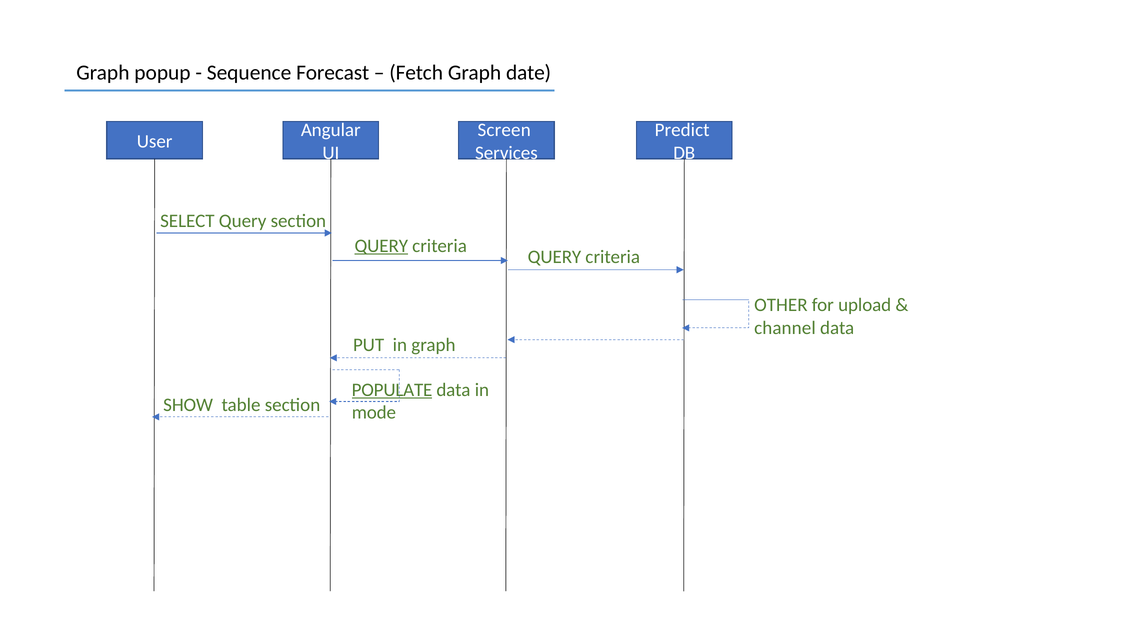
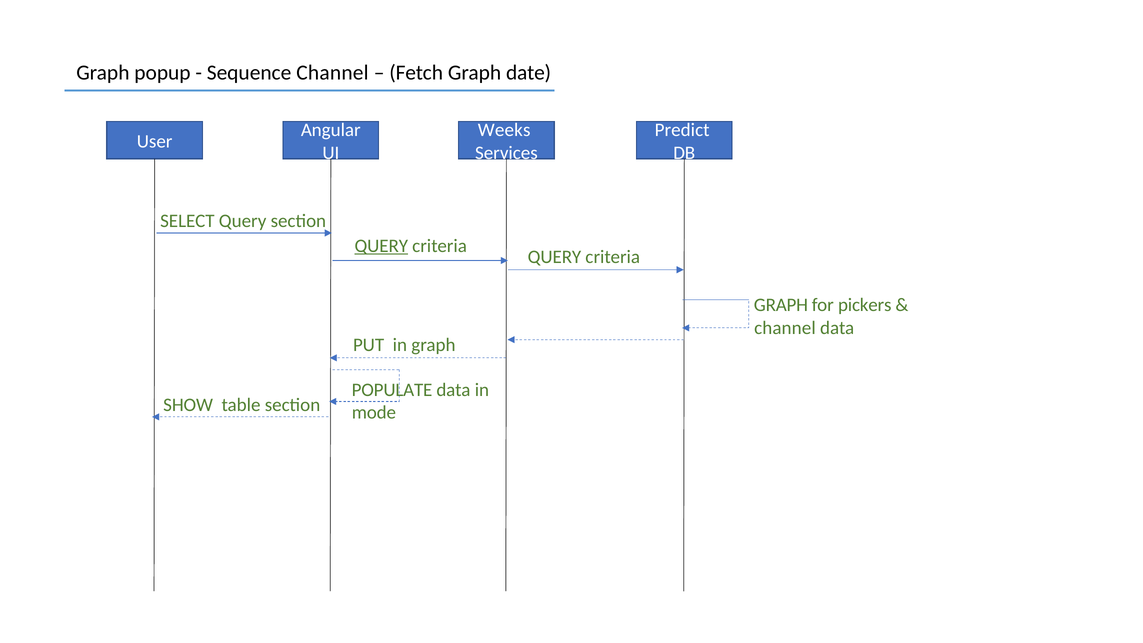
Sequence Forecast: Forecast -> Channel
Screen: Screen -> Weeks
OTHER at (781, 305): OTHER -> GRAPH
upload: upload -> pickers
POPULATE underline: present -> none
